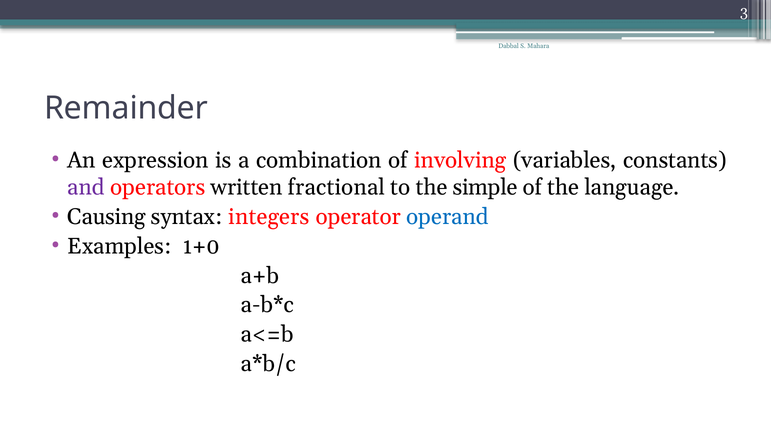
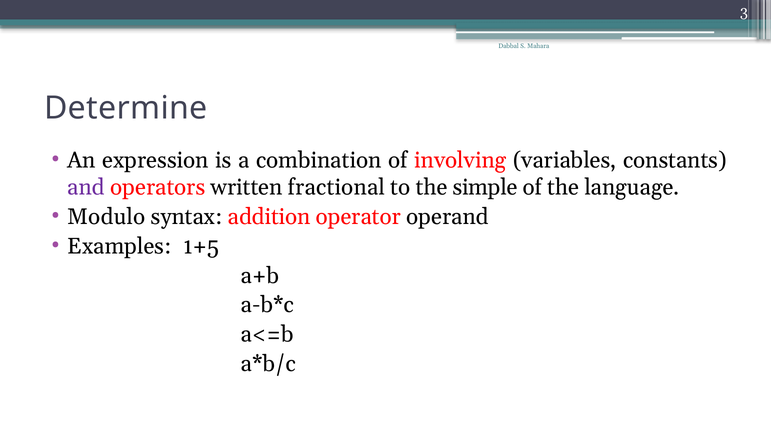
Remainder: Remainder -> Determine
Causing: Causing -> Modulo
integers: integers -> addition
operand colour: blue -> black
1+0: 1+0 -> 1+5
